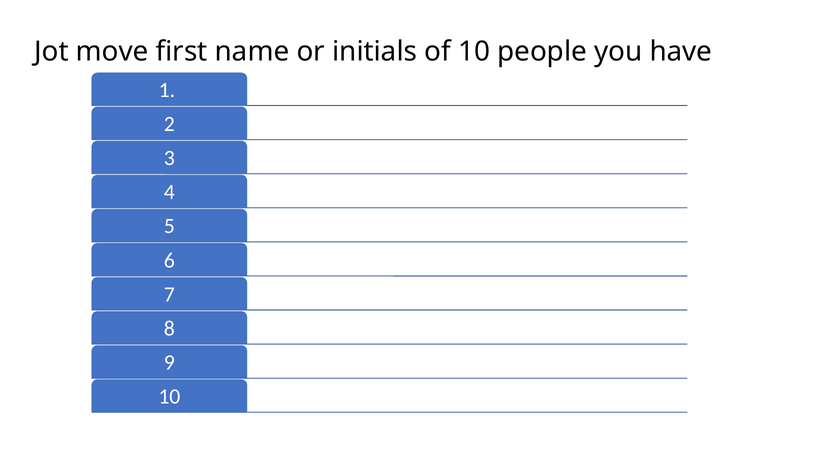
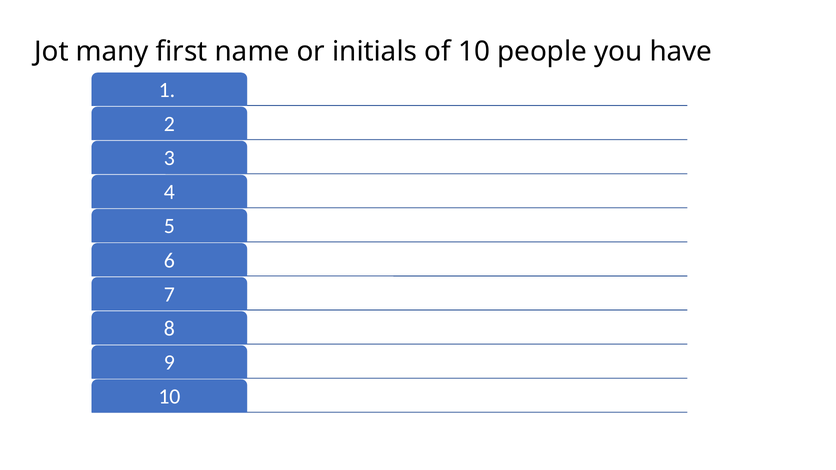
move: move -> many
